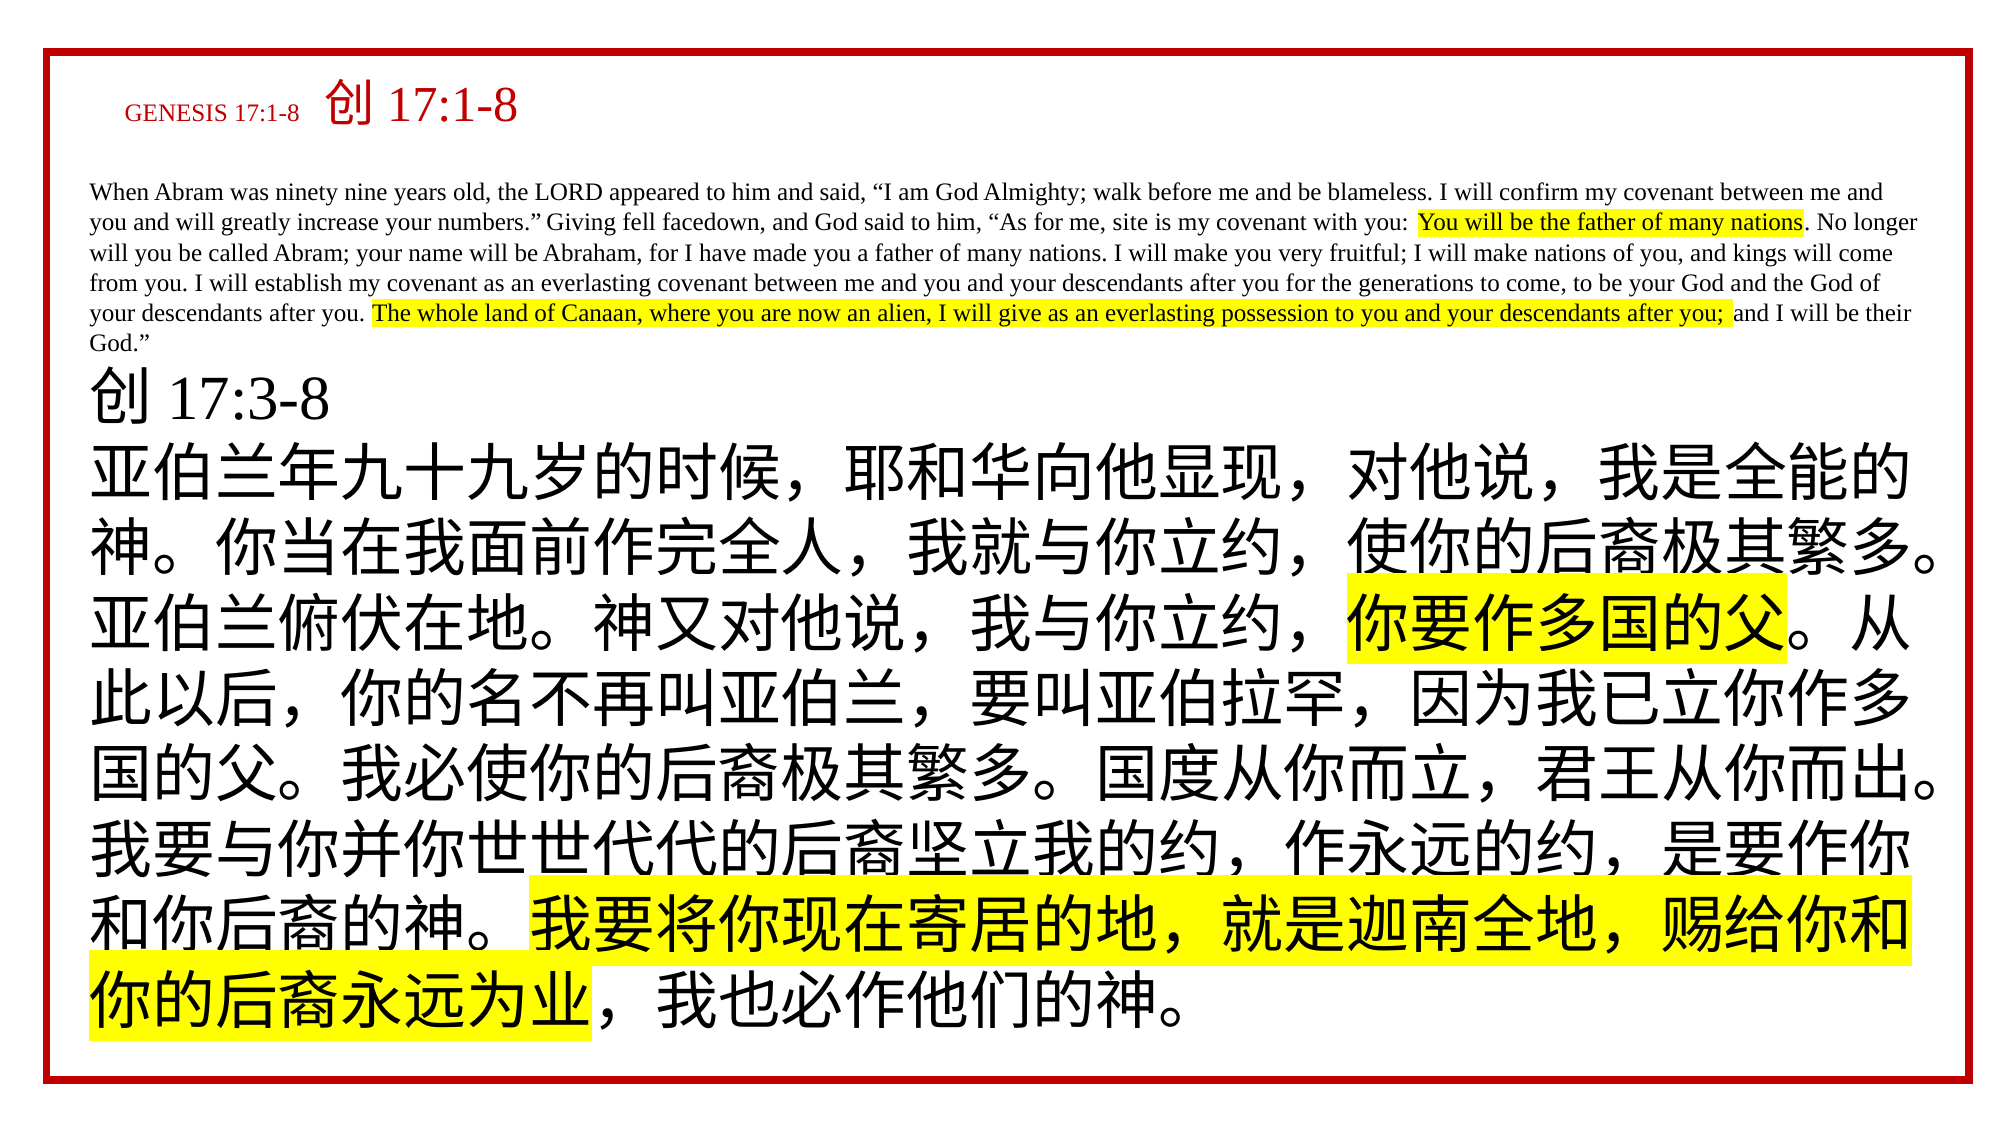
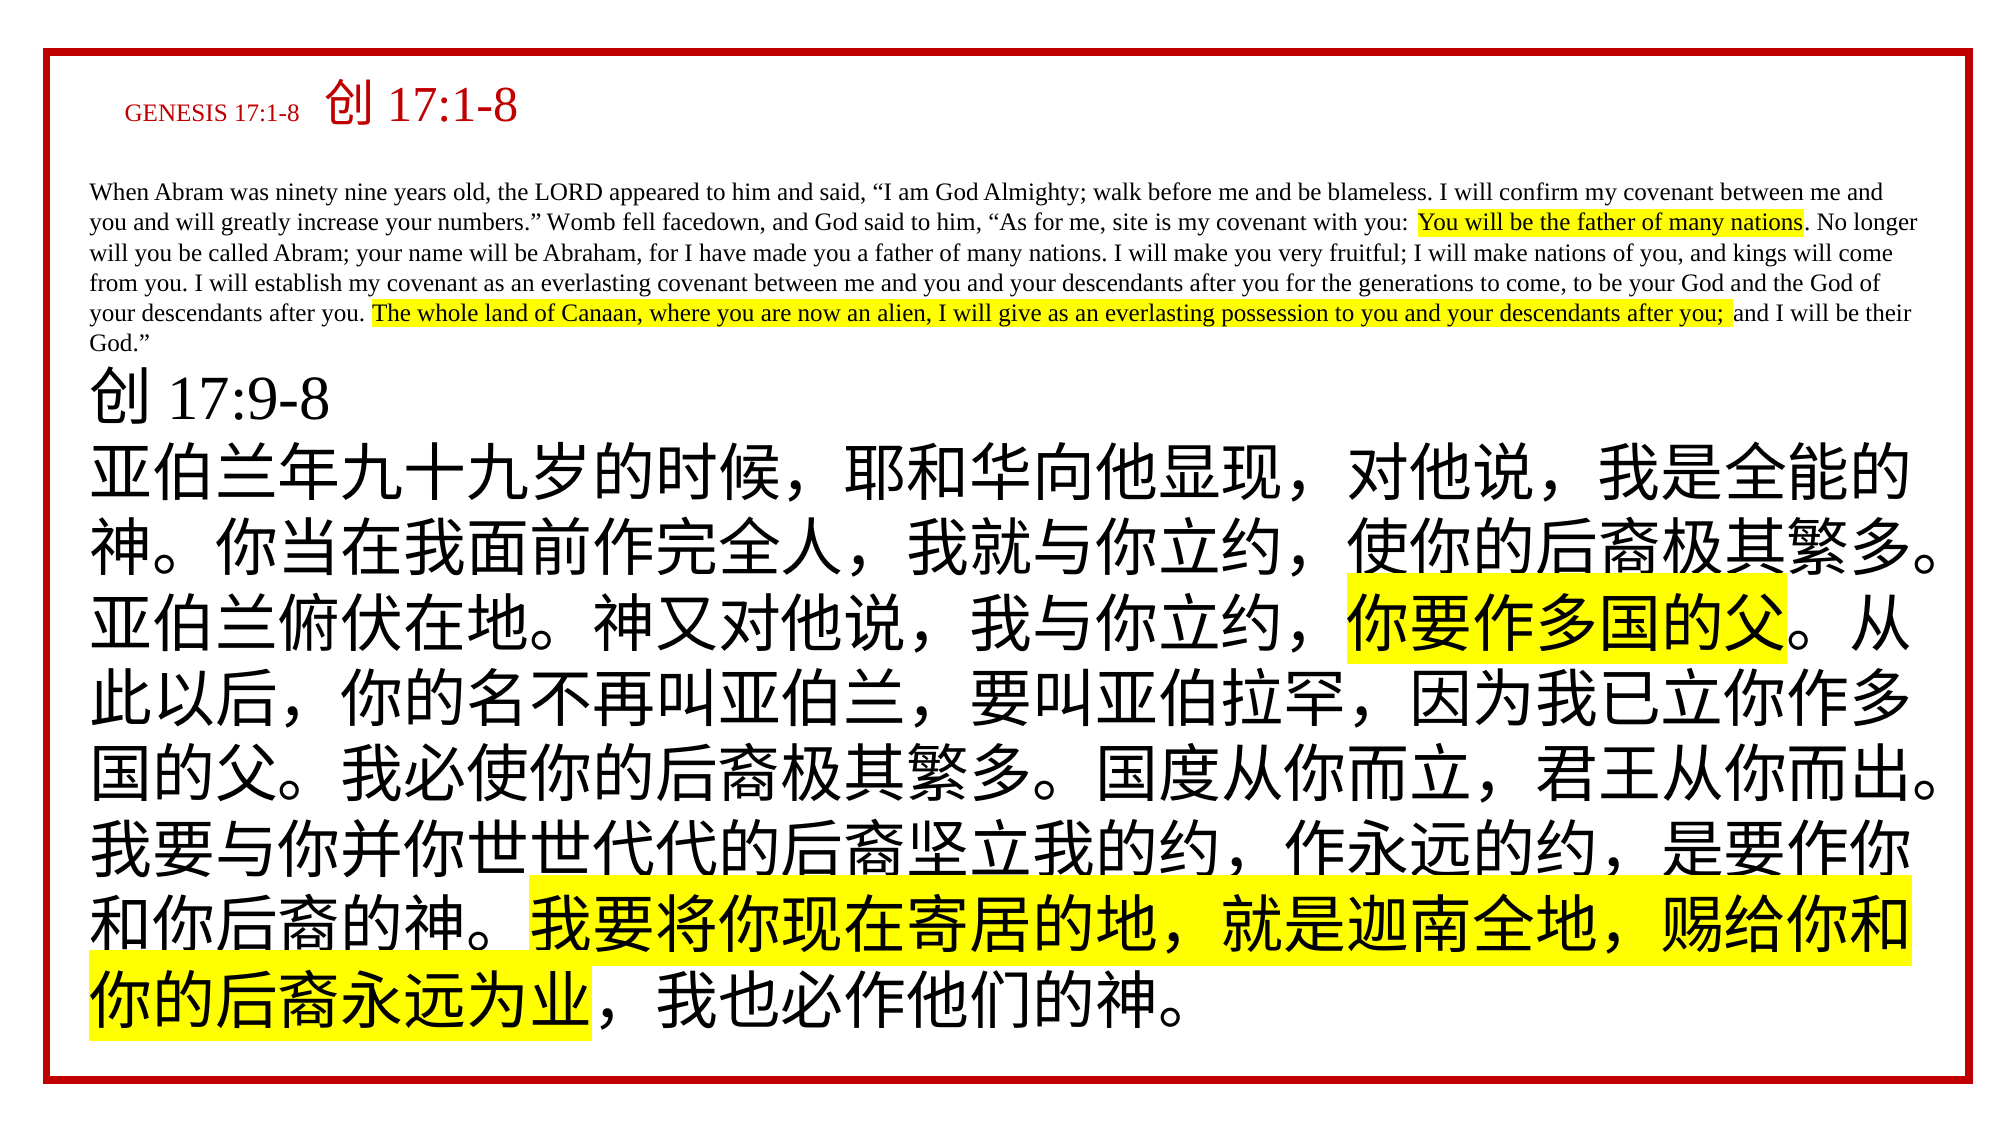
Giving: Giving -> Womb
17:3-8: 17:3-8 -> 17:9-8
